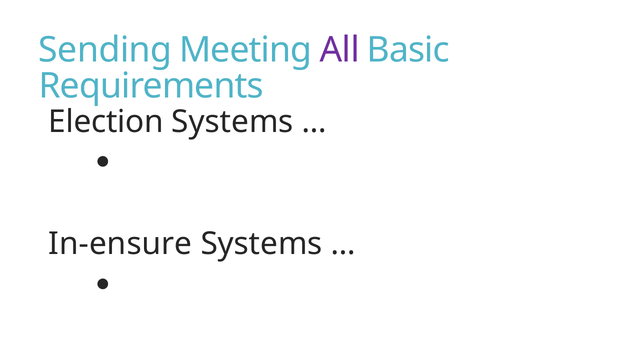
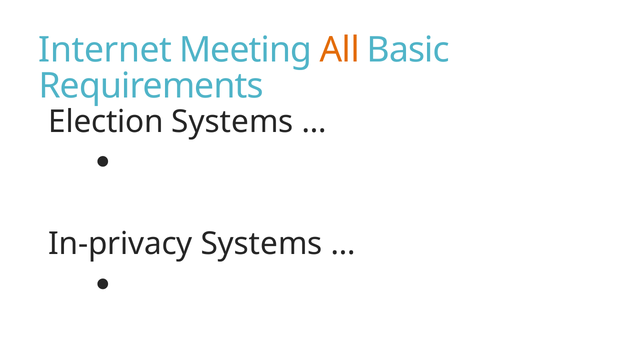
Sending: Sending -> Internet
All colour: purple -> orange
In-ensure: In-ensure -> In-privacy
